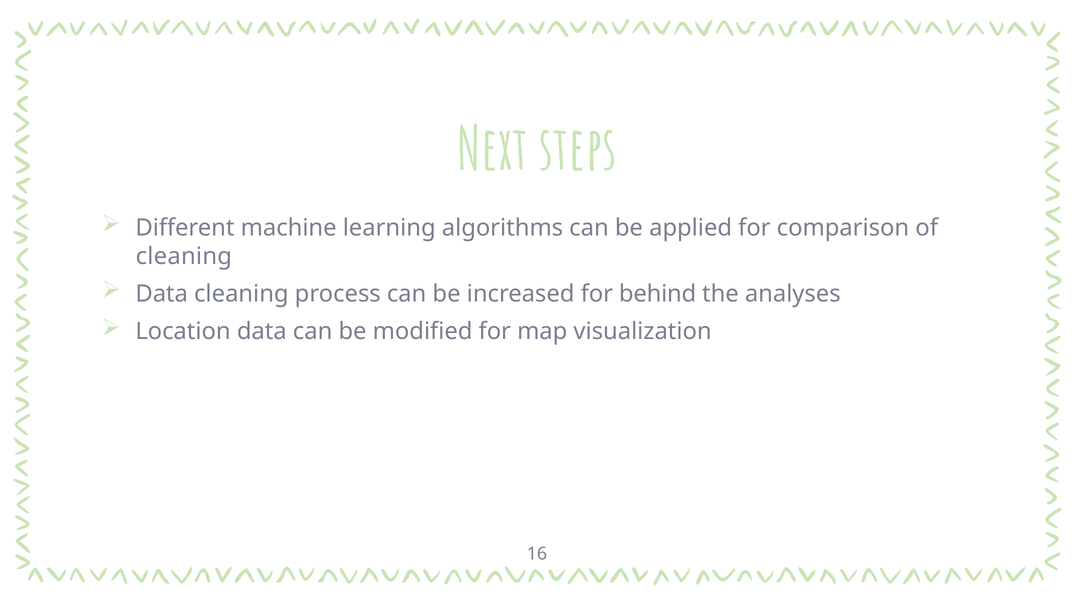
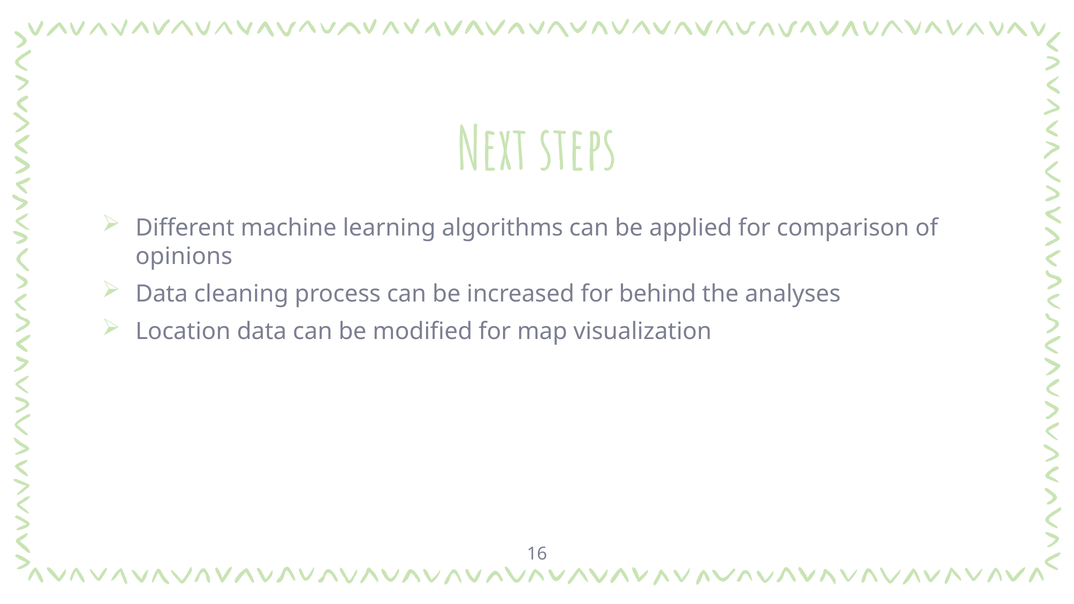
cleaning at (184, 257): cleaning -> opinions
